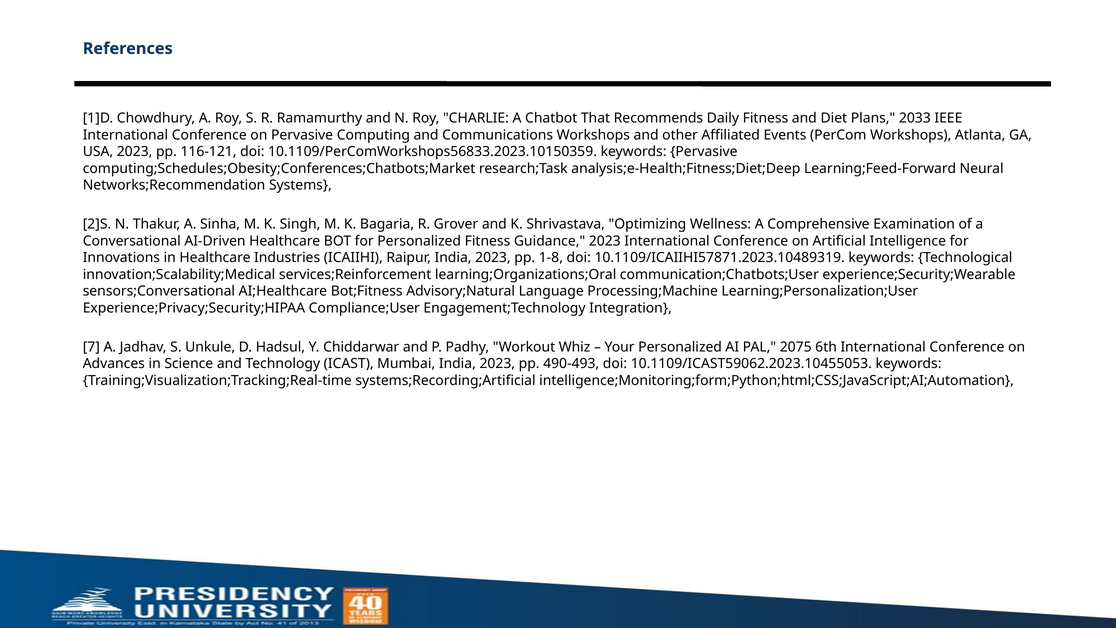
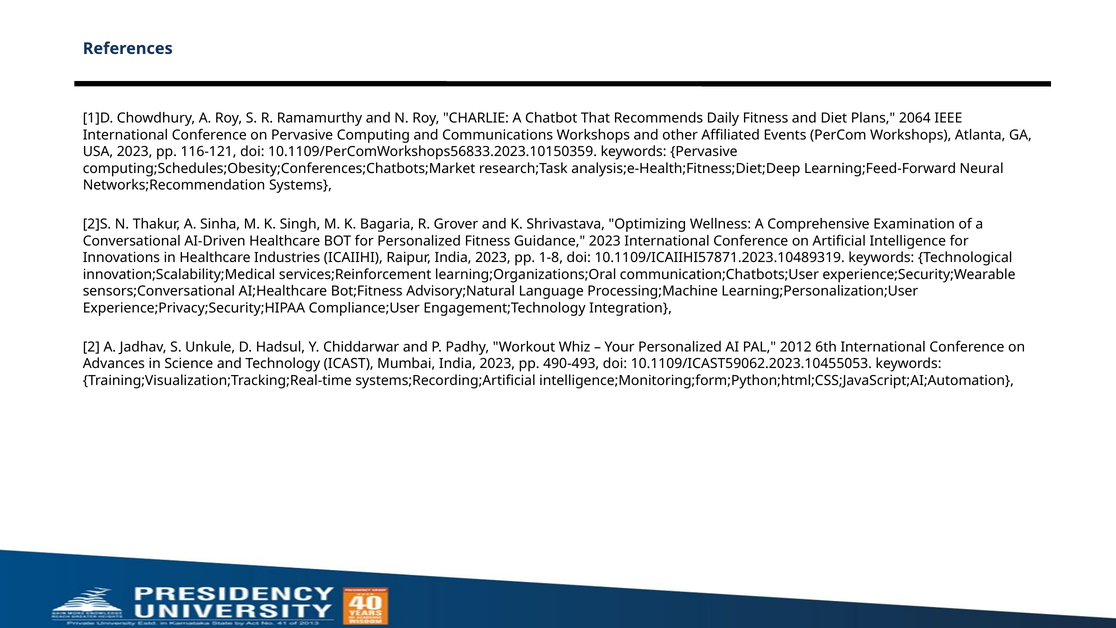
2033: 2033 -> 2064
7: 7 -> 2
2075: 2075 -> 2012
